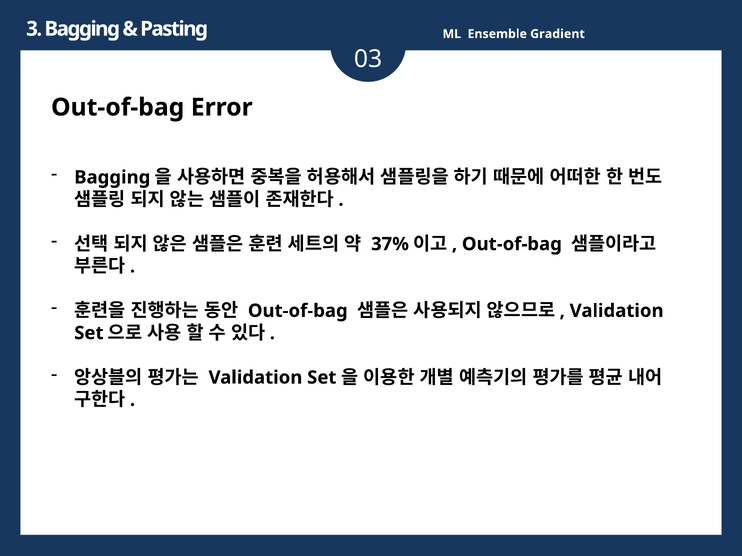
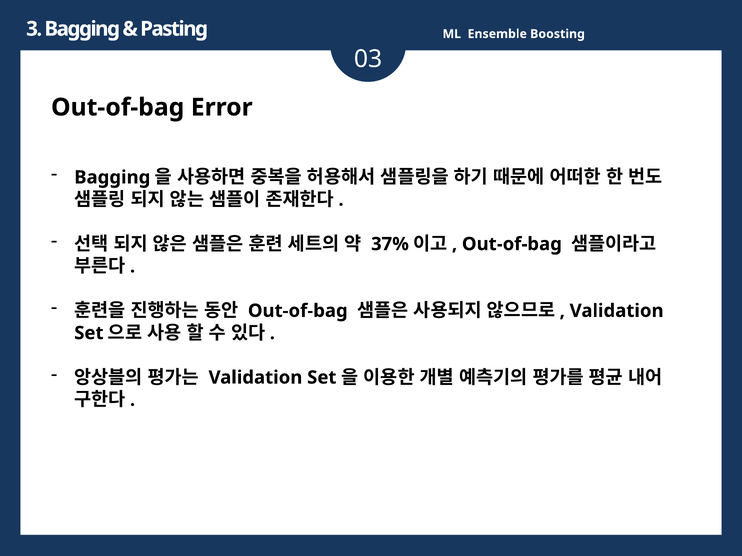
Gradient: Gradient -> Boosting
